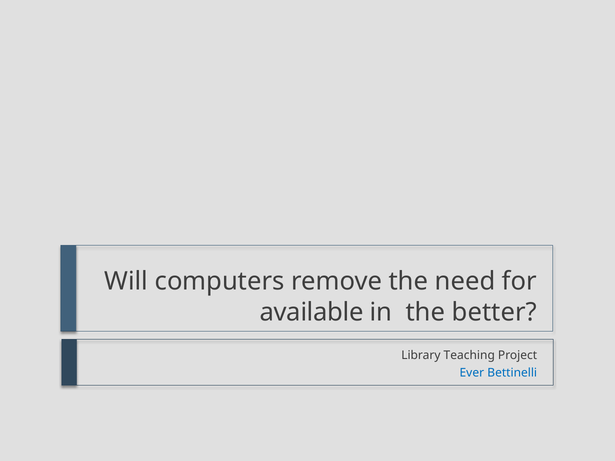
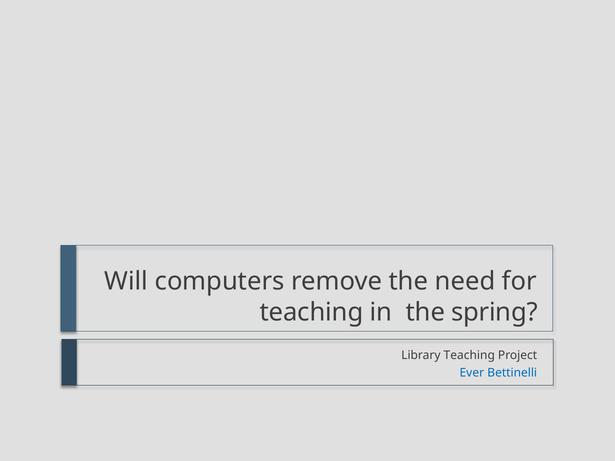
available at (312, 312): available -> teaching
better: better -> spring
